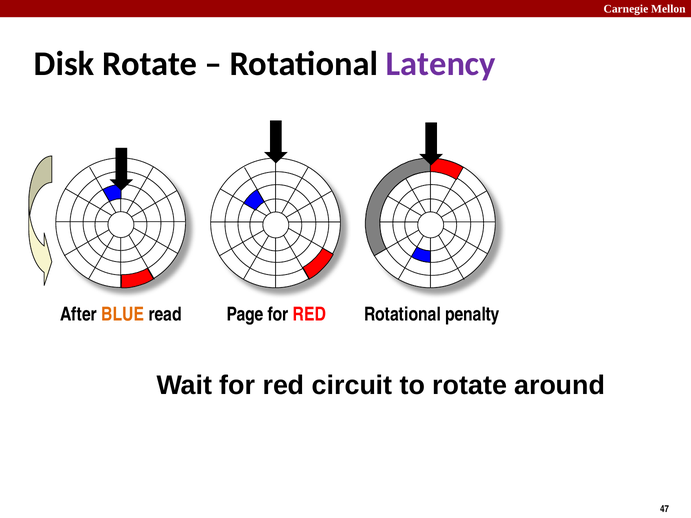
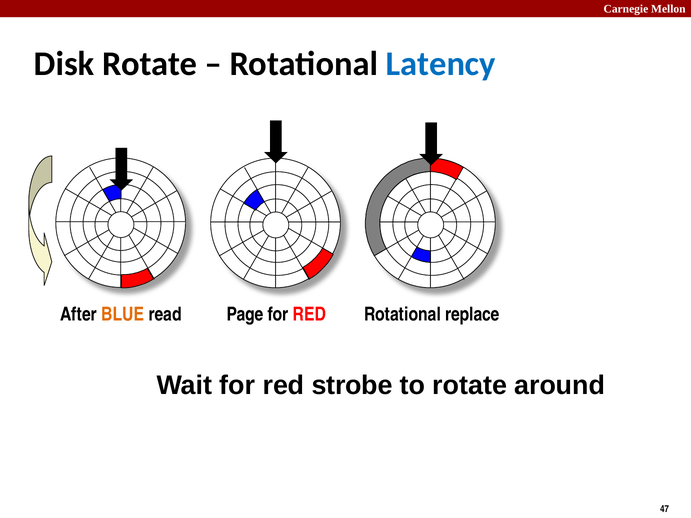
Latency colour: purple -> blue
penalty: penalty -> replace
circuit: circuit -> strobe
